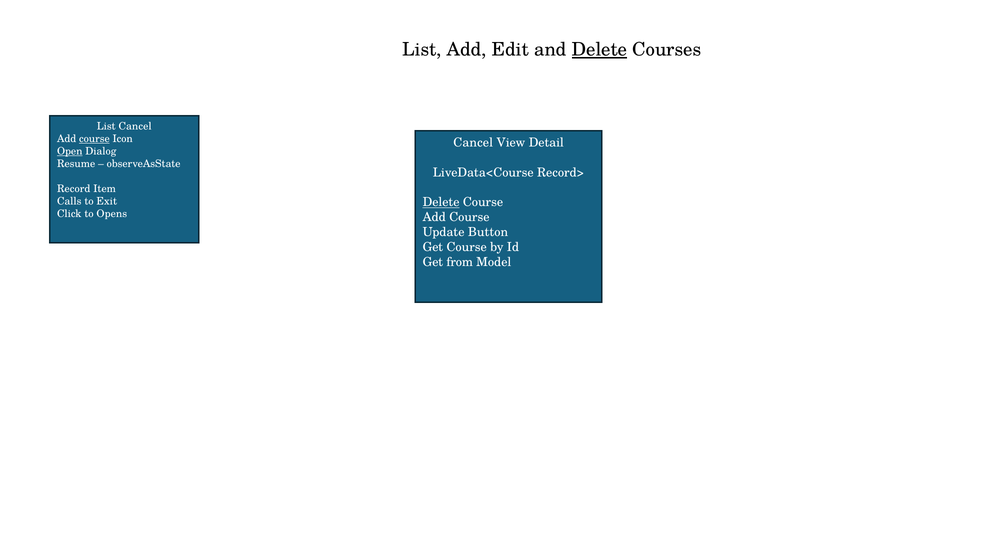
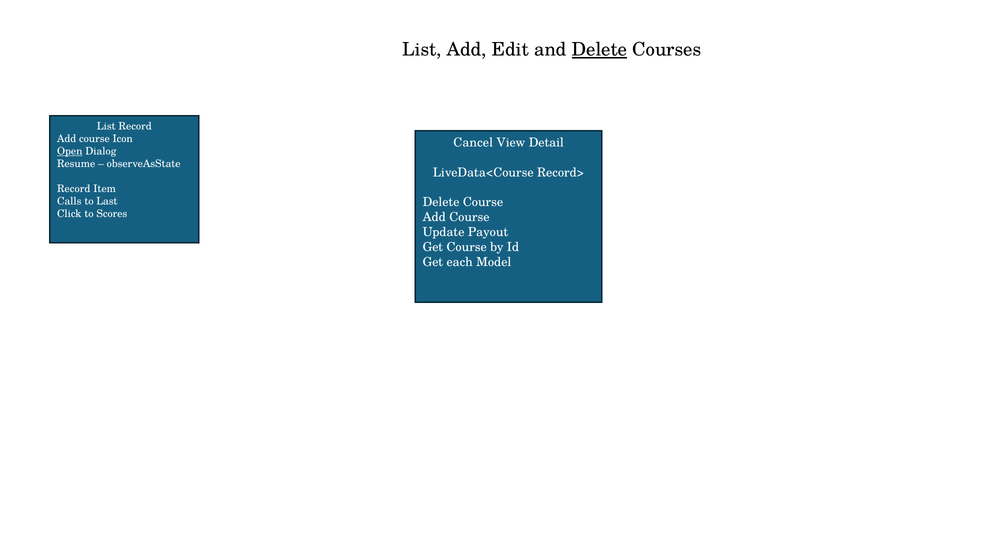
List Cancel: Cancel -> Record
course at (94, 139) underline: present -> none
Exit: Exit -> Last
Delete at (441, 202) underline: present -> none
Opens: Opens -> Scores
Button: Button -> Payout
from: from -> each
